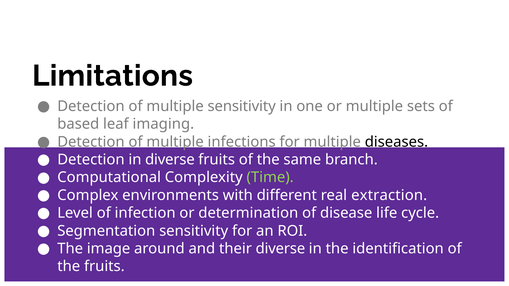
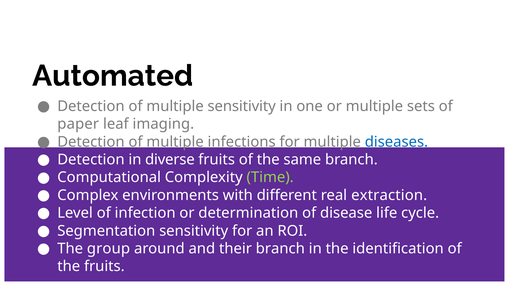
Limitations: Limitations -> Automated
based: based -> paper
diseases colour: black -> blue
image: image -> group
their diverse: diverse -> branch
